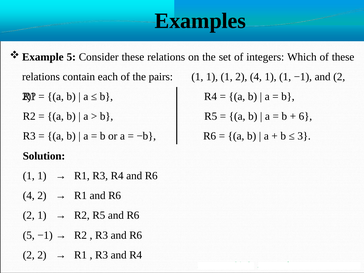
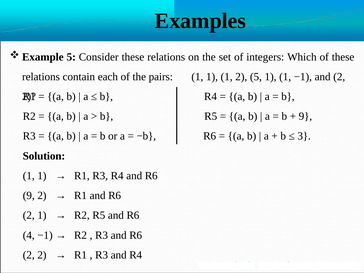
2 4: 4 -> 5
6 at (305, 116): 6 -> 9
4 at (29, 196): 4 -> 9
5 at (29, 235): 5 -> 4
